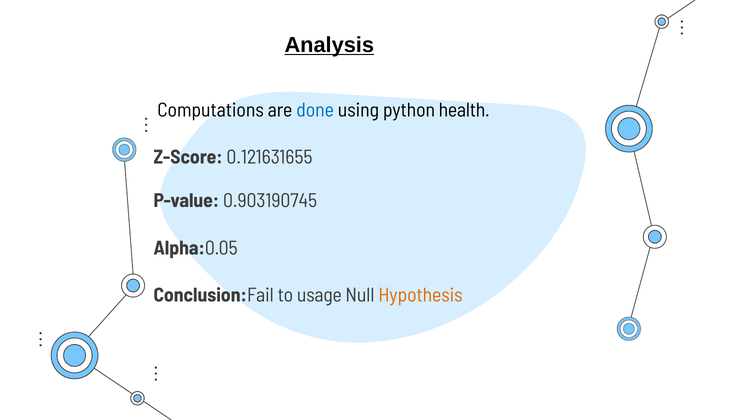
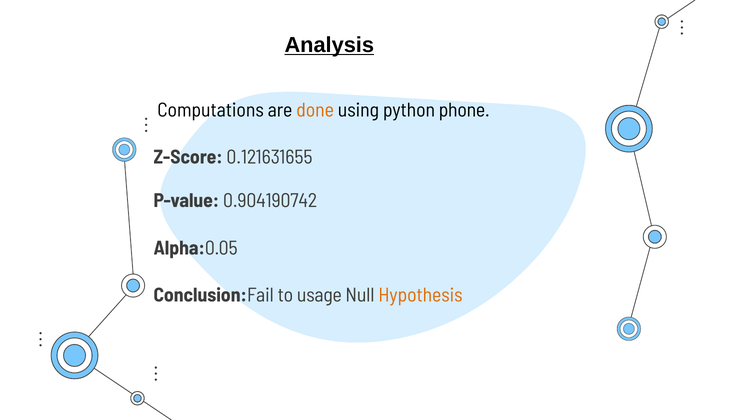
done colour: blue -> orange
health: health -> phone
0.903190745: 0.903190745 -> 0.904190742
